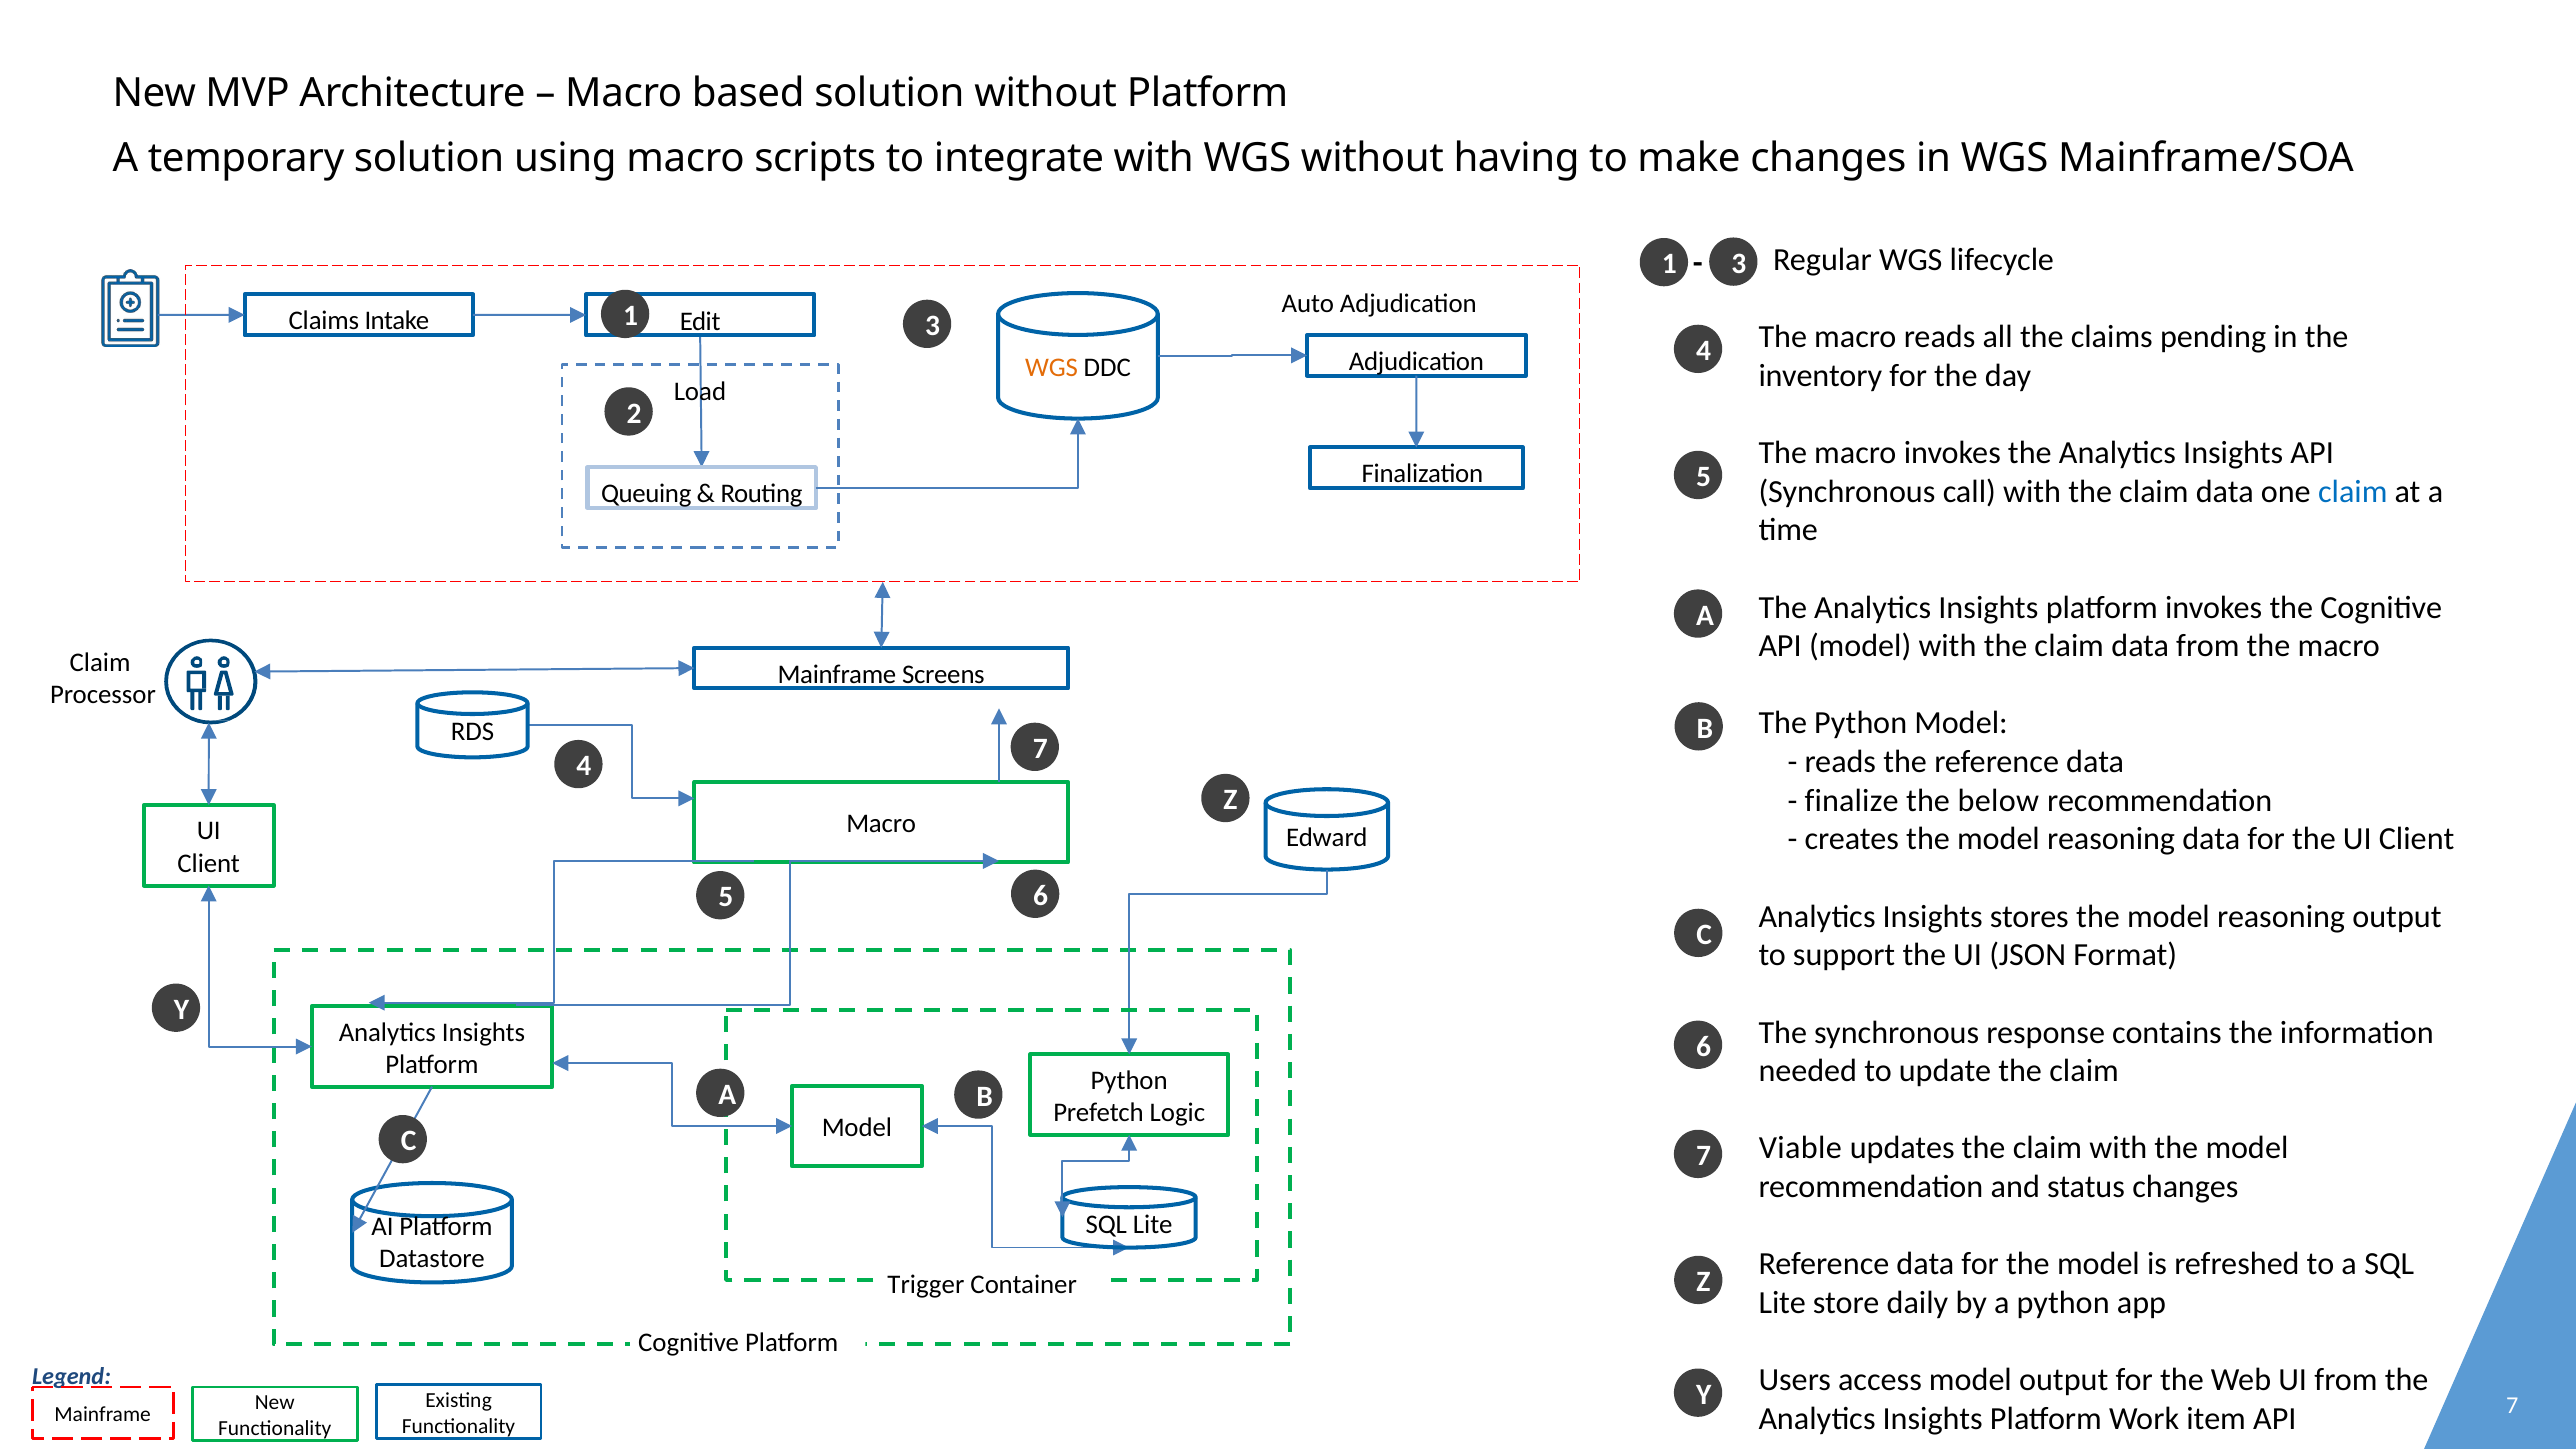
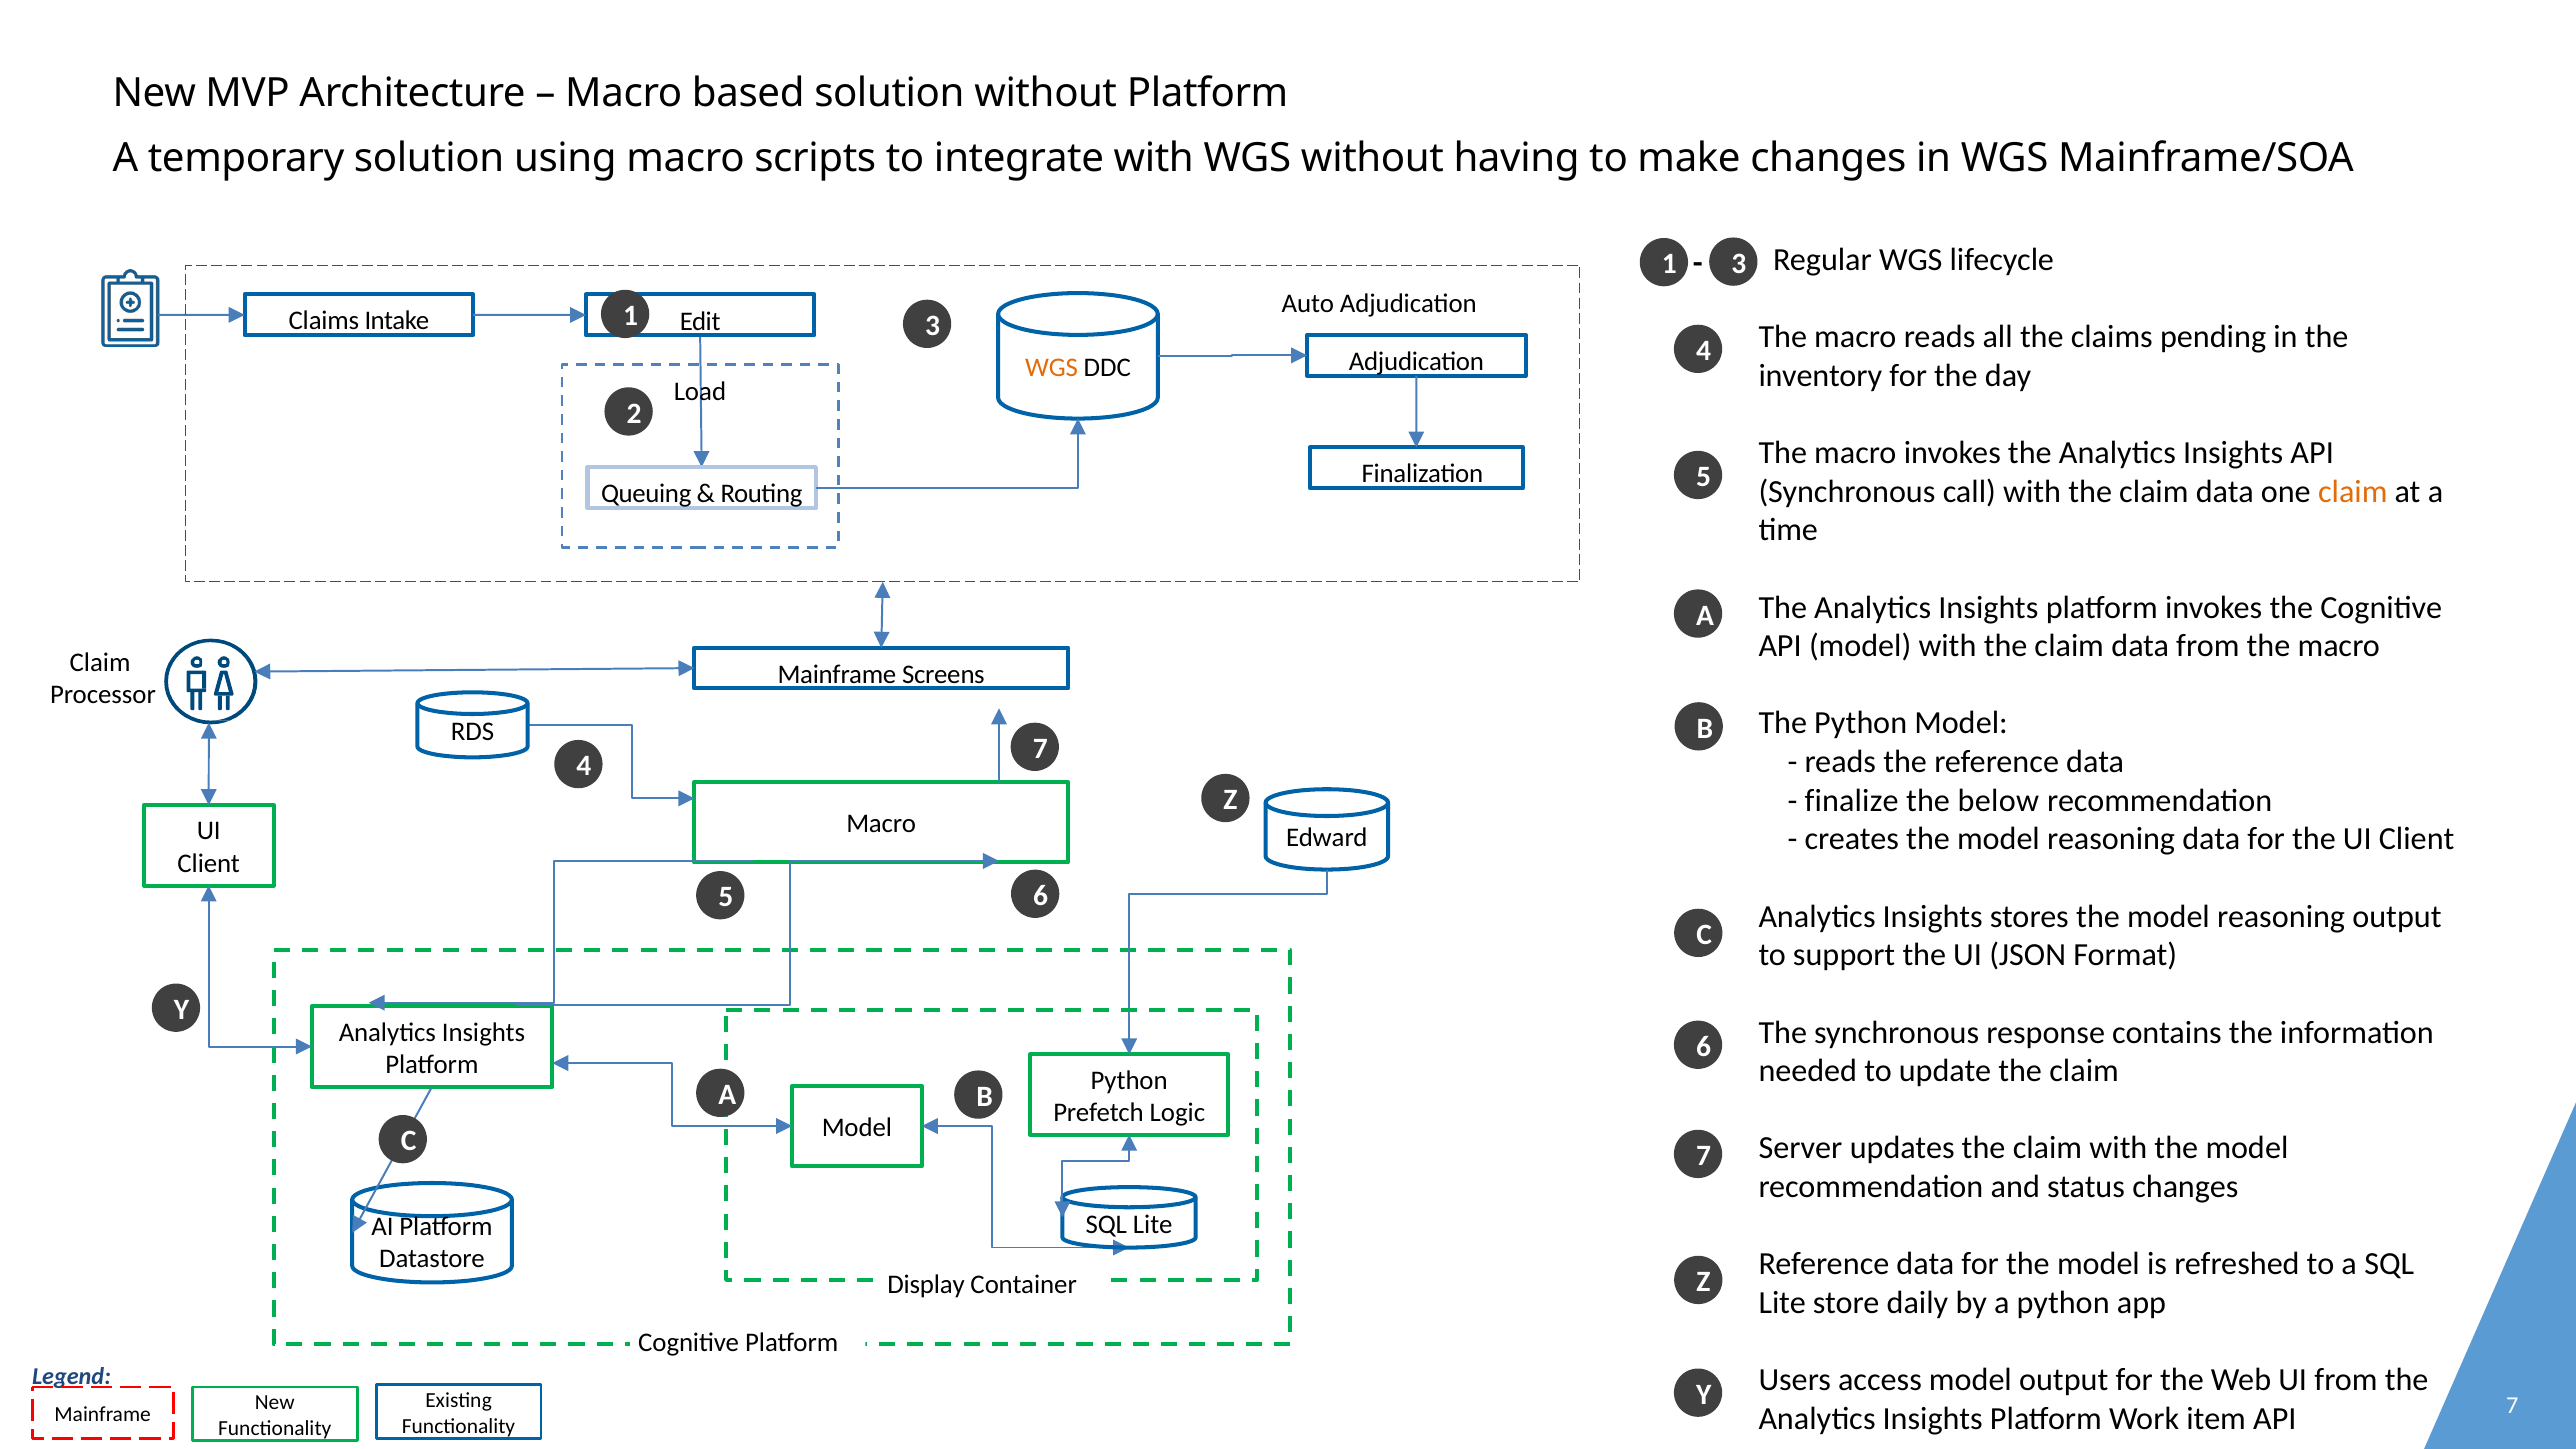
claim at (2353, 491) colour: blue -> orange
Viable: Viable -> Server
Trigger: Trigger -> Display
